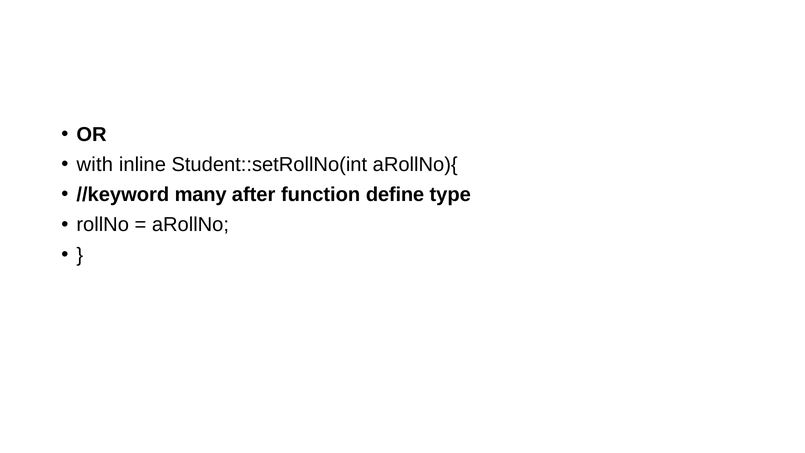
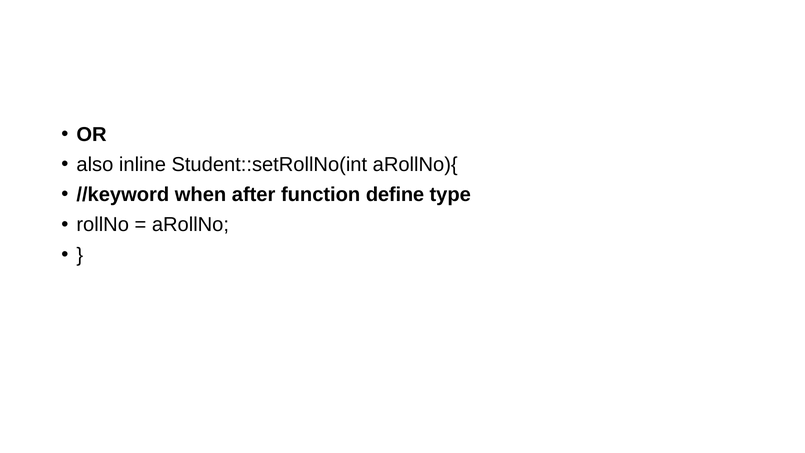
with: with -> also
many: many -> when
